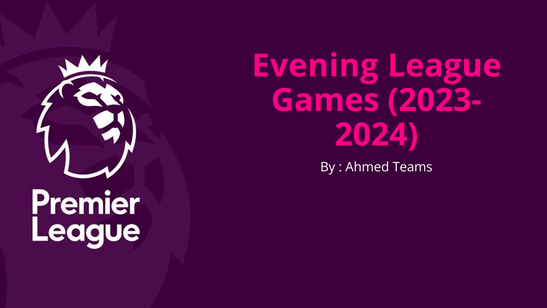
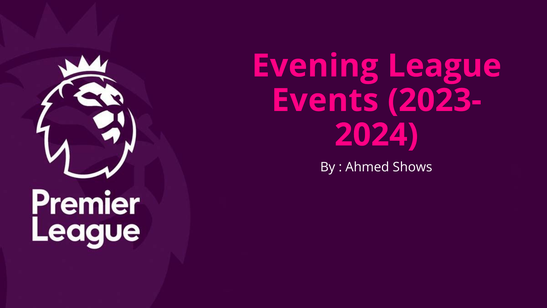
Games: Games -> Events
Teams: Teams -> Shows
